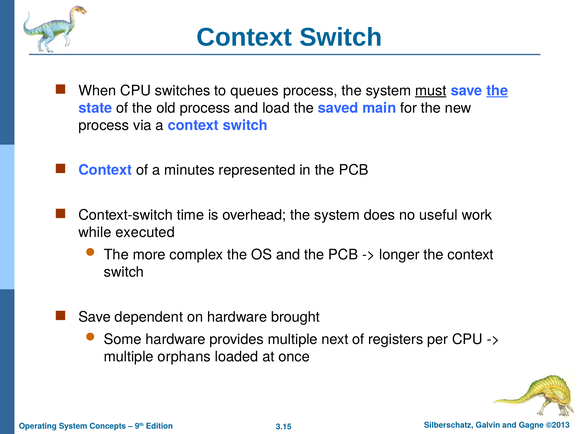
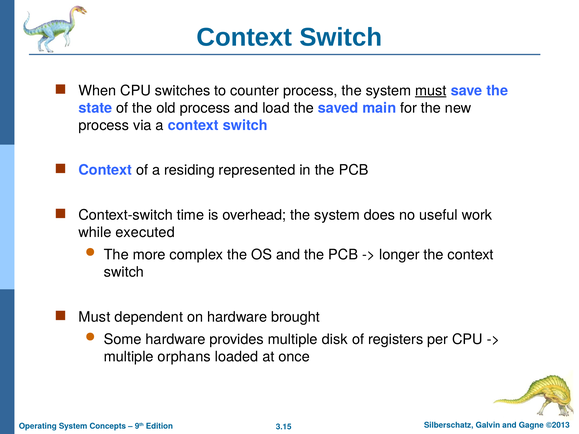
queues: queues -> counter
the at (497, 91) underline: present -> none
minutes: minutes -> residing
Save at (95, 317): Save -> Must
next: next -> disk
